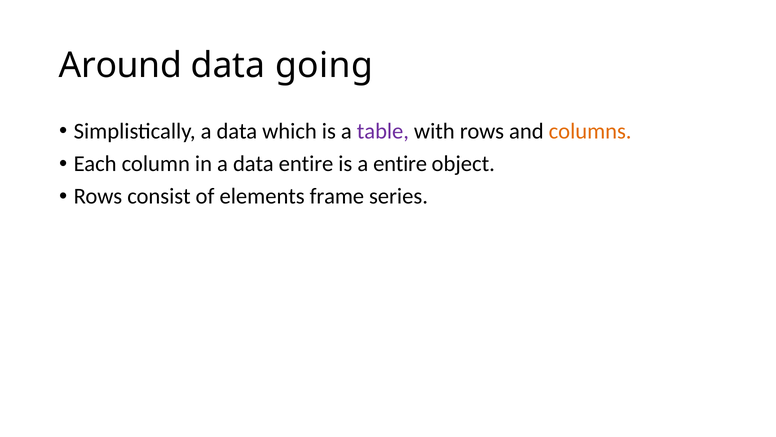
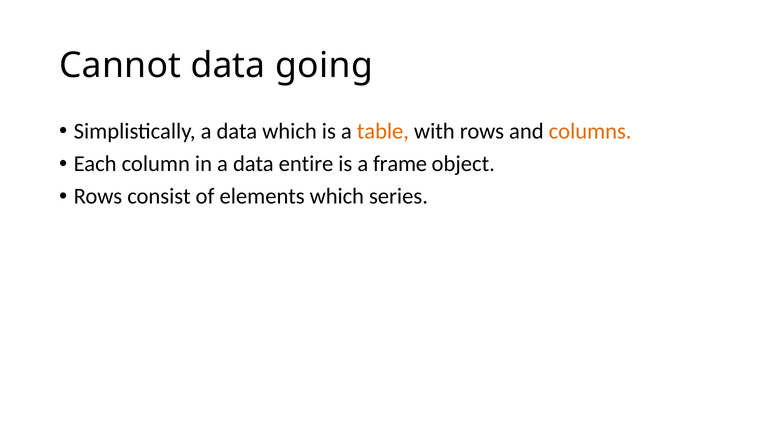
Around: Around -> Cannot
table colour: purple -> orange
a entire: entire -> frame
elements frame: frame -> which
